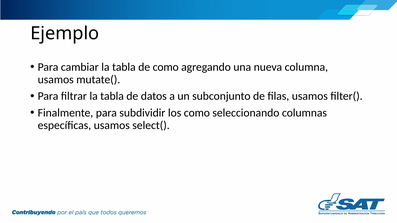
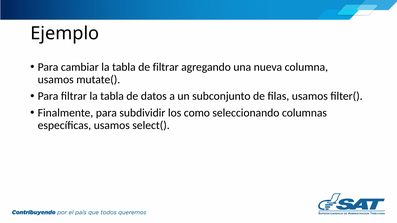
de como: como -> filtrar
